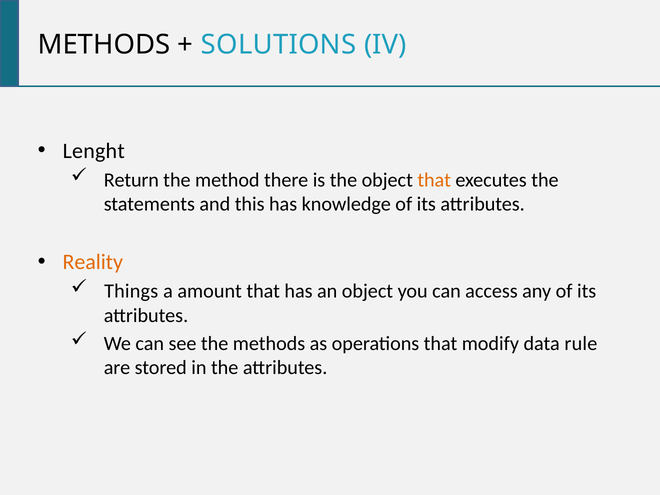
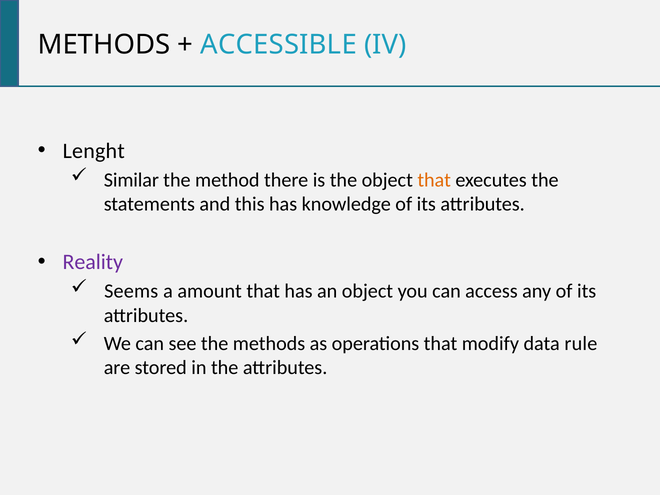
SOLUTIONS: SOLUTIONS -> ACCESSIBLE
Return: Return -> Similar
Reality colour: orange -> purple
Things: Things -> Seems
